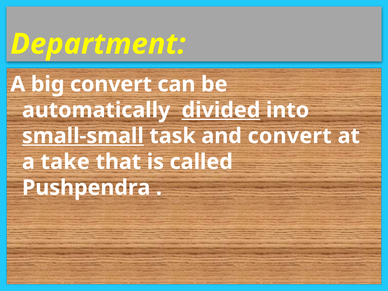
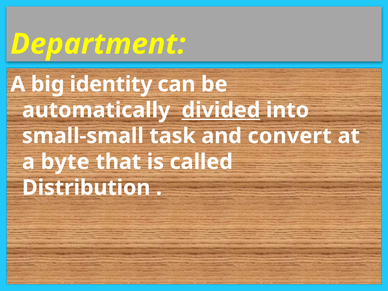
big convert: convert -> identity
small-small underline: present -> none
take: take -> byte
Pushpendra: Pushpendra -> Distribution
